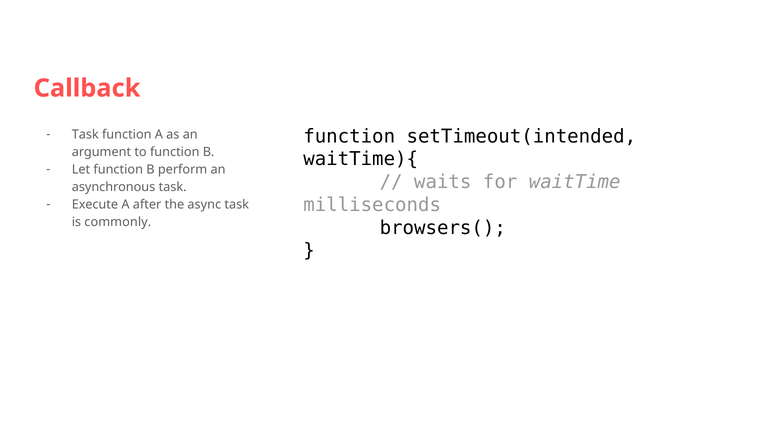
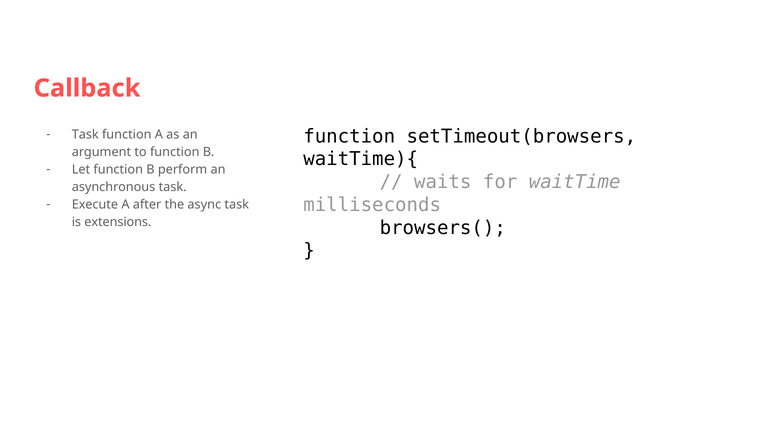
setTimeout(intended: setTimeout(intended -> setTimeout(browsers
commonly: commonly -> extensions
